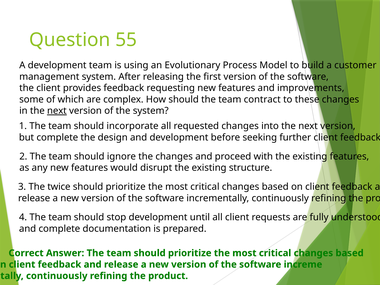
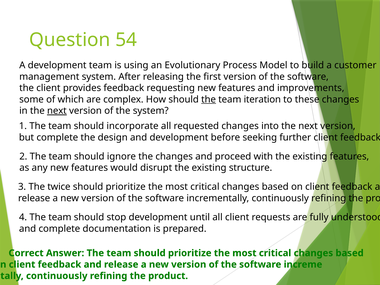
55: 55 -> 54
the at (209, 99) underline: none -> present
contract: contract -> iteration
